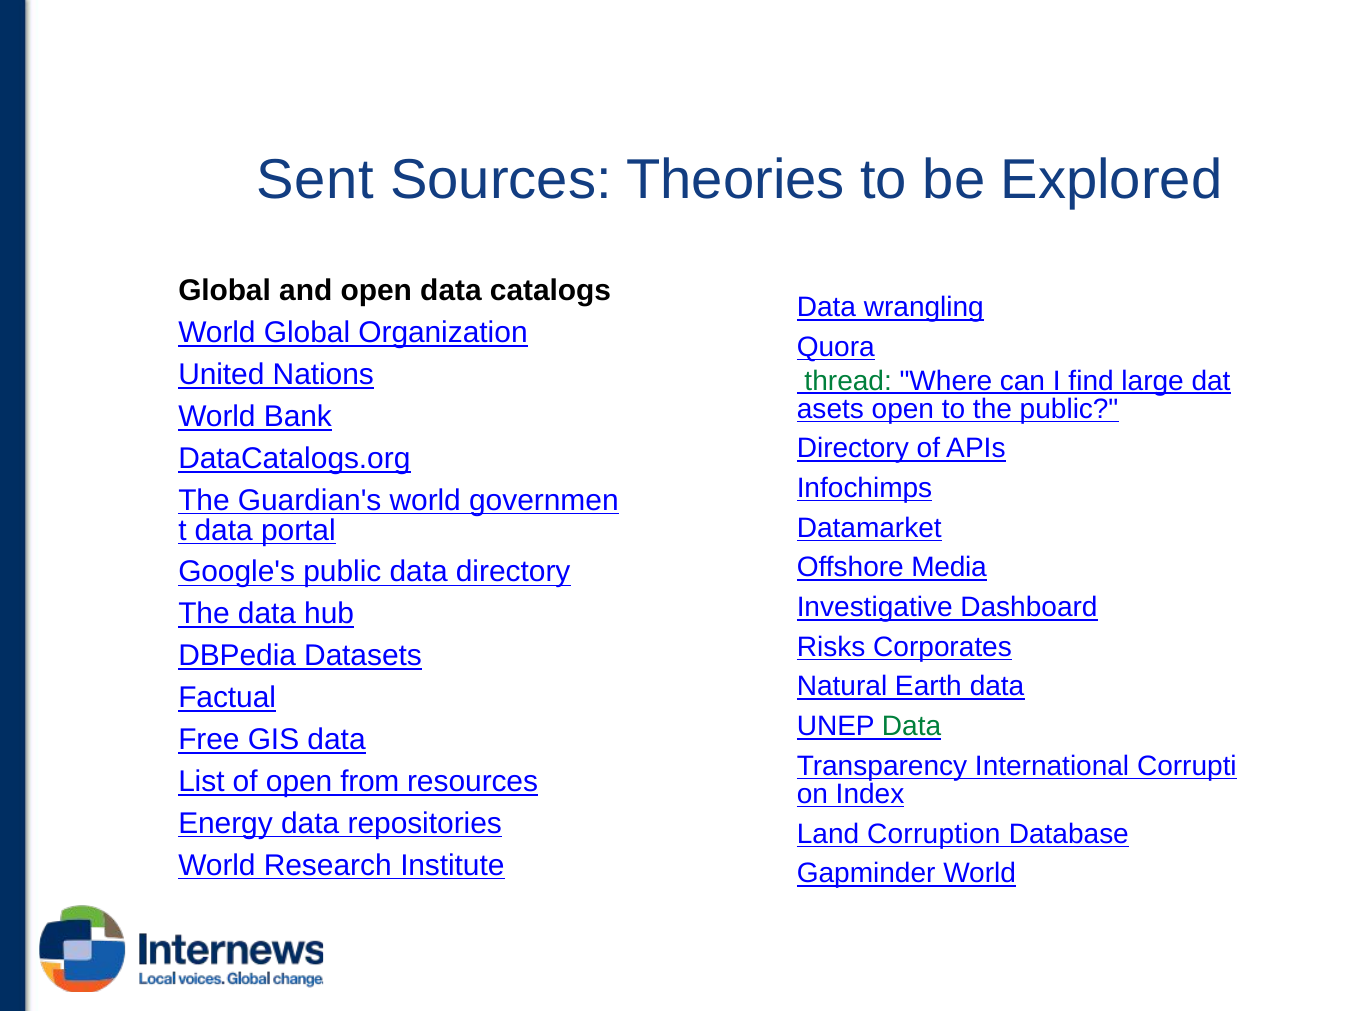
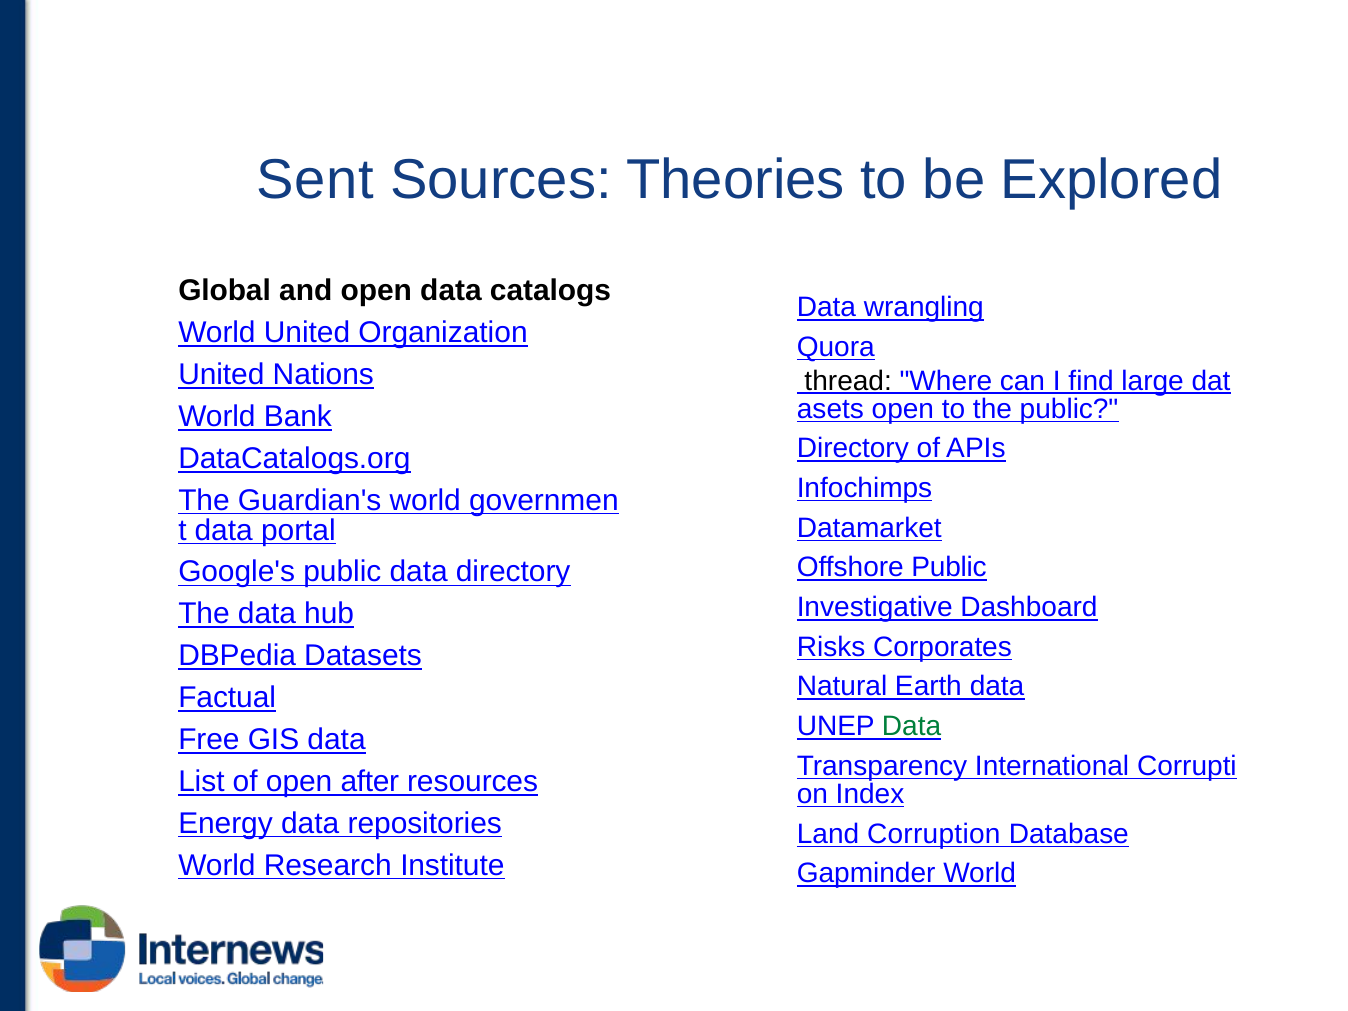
World Global: Global -> United
thread colour: green -> black
Offshore Media: Media -> Public
from: from -> after
